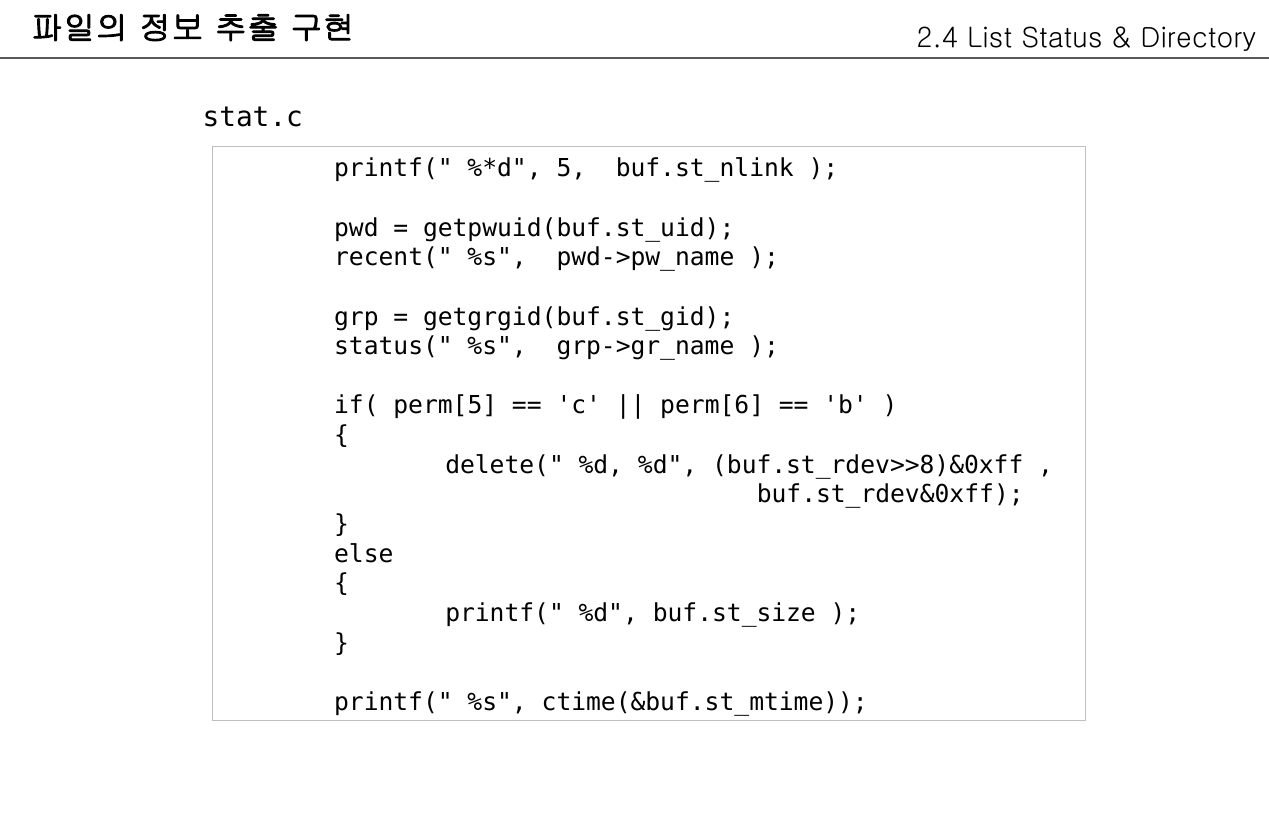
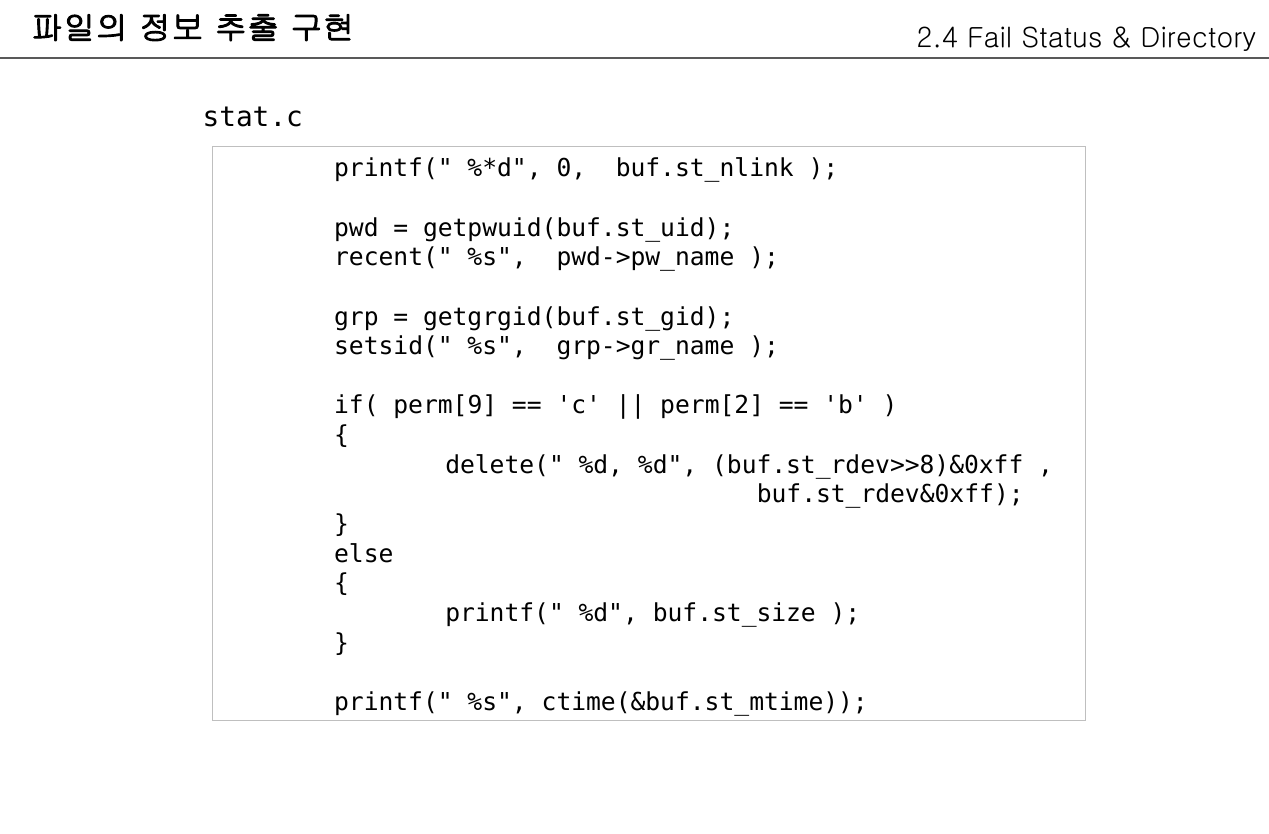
List: List -> Fail
5: 5 -> 0
status(: status( -> setsid(
perm[5: perm[5 -> perm[9
perm[6: perm[6 -> perm[2
